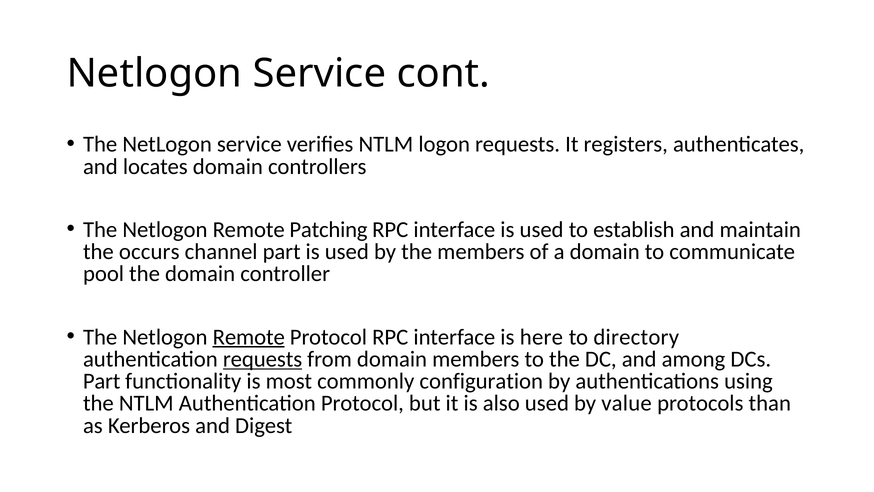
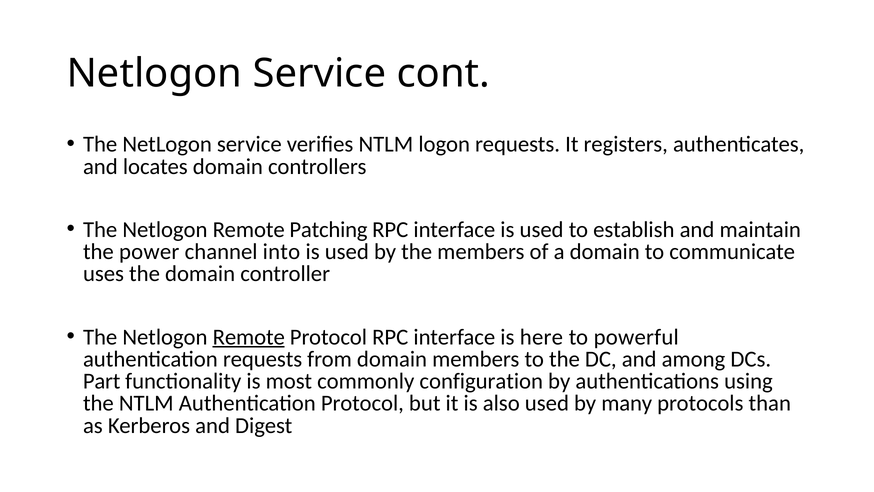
occurs: occurs -> power
channel part: part -> into
pool: pool -> uses
directory: directory -> powerful
requests at (263, 359) underline: present -> none
value: value -> many
